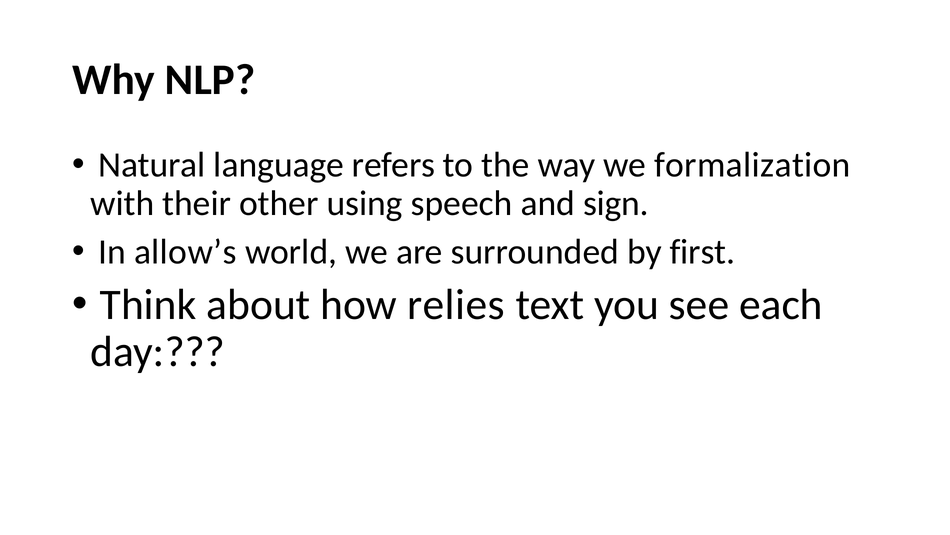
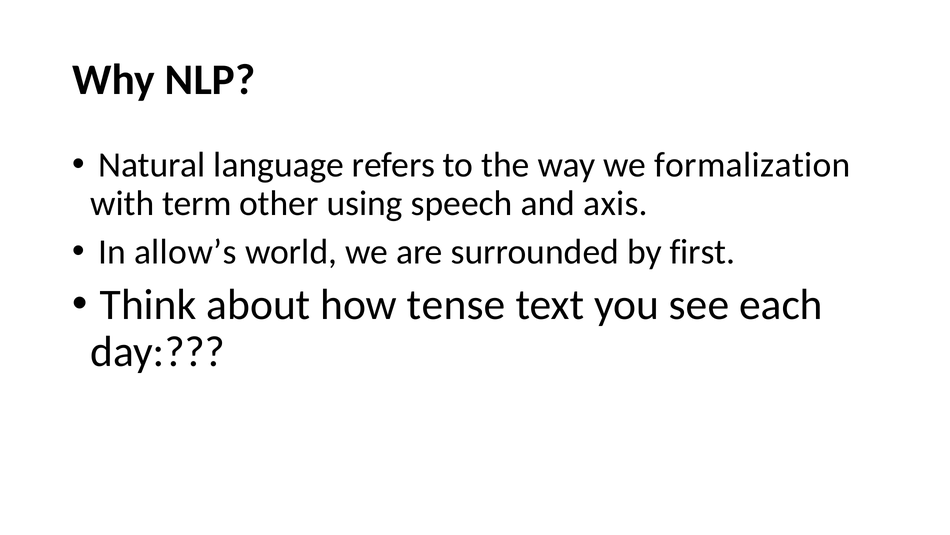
their: their -> term
sign: sign -> axis
relies: relies -> tense
